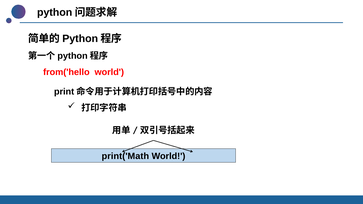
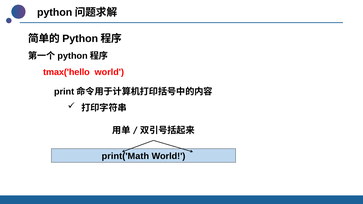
from('hello: from('hello -> tmax('hello
